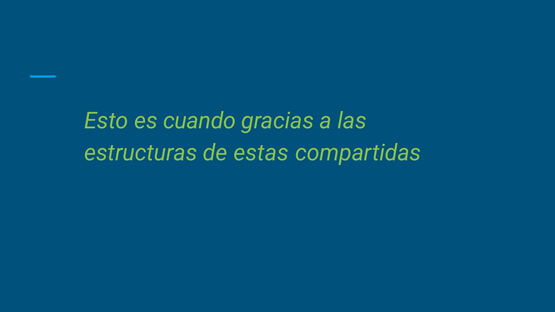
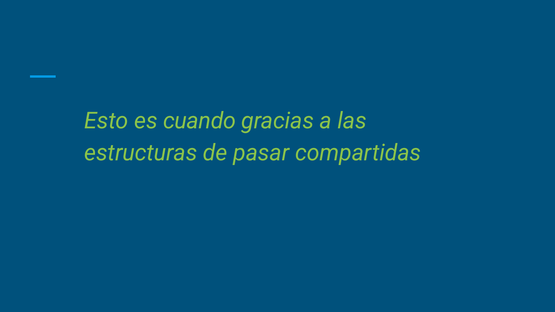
estas: estas -> pasar
